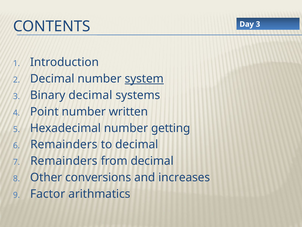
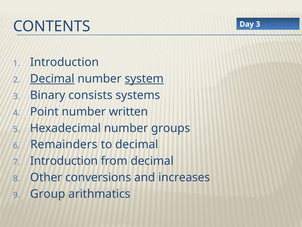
Decimal at (52, 79) underline: none -> present
Binary decimal: decimal -> consists
getting: getting -> groups
Remainders at (64, 161): Remainders -> Introduction
Factor: Factor -> Group
